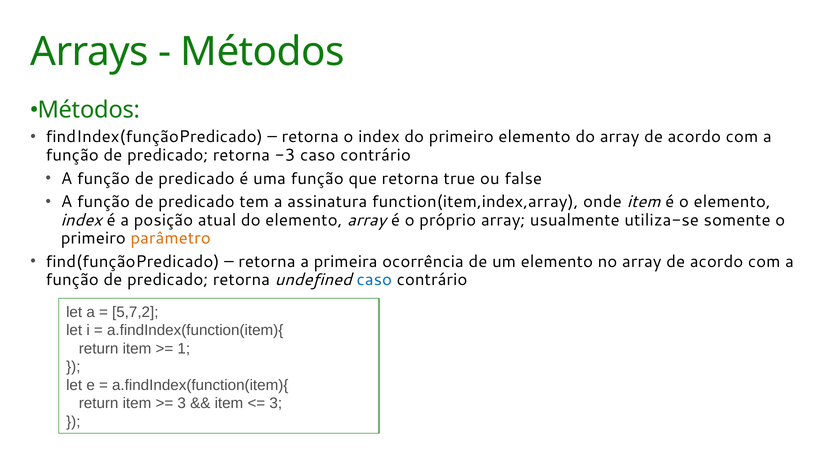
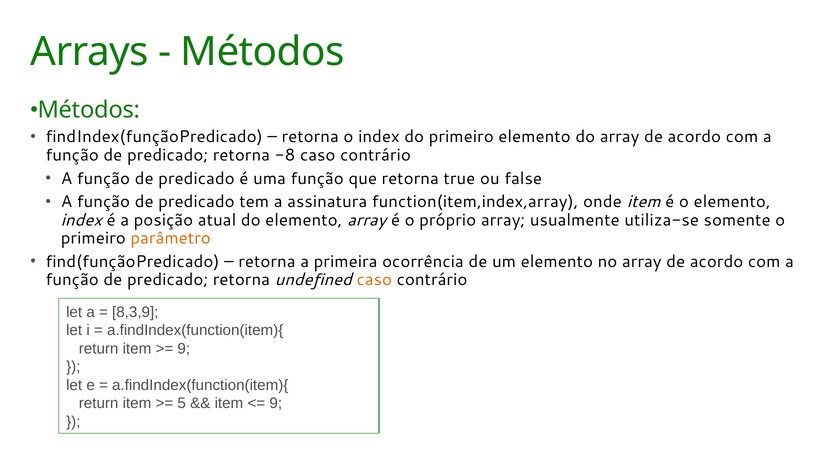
-3: -3 -> -8
caso at (374, 280) colour: blue -> orange
5,7,2: 5,7,2 -> 8,3,9
1 at (184, 349): 1 -> 9
3 at (182, 403): 3 -> 5
3 at (276, 403): 3 -> 9
